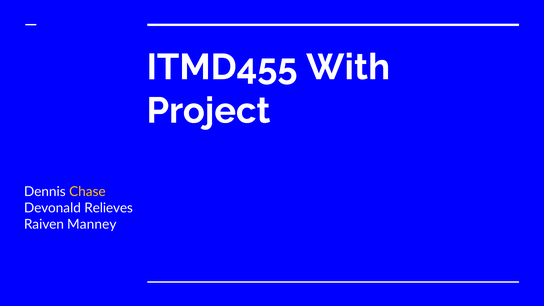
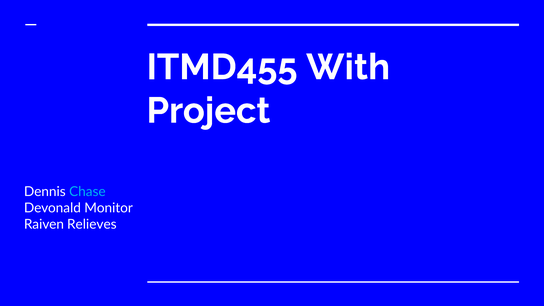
Chase colour: yellow -> light blue
Relieves: Relieves -> Monitor
Manney: Manney -> Relieves
